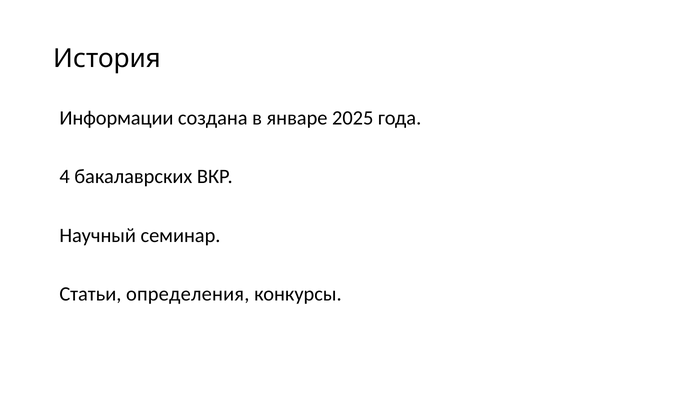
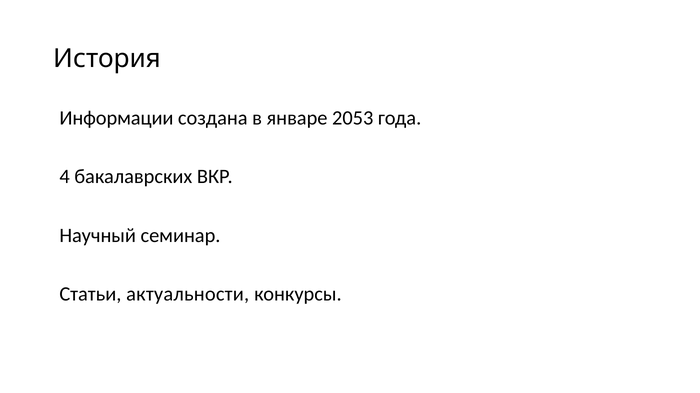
2025: 2025 -> 2053
определения: определения -> актуальности
